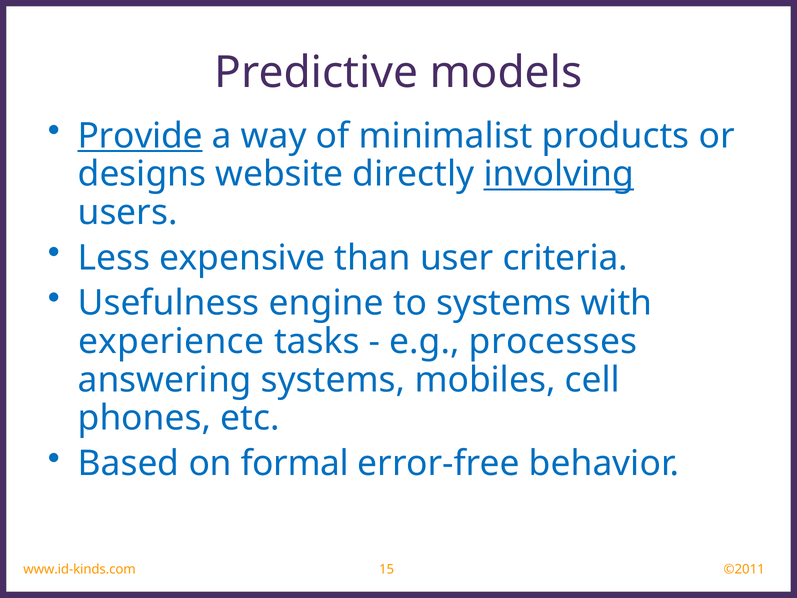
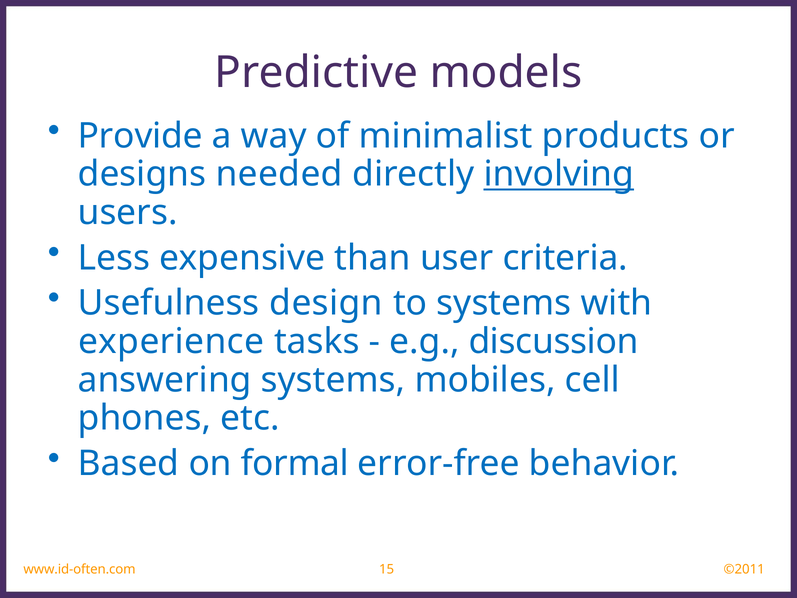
Provide underline: present -> none
website: website -> needed
engine: engine -> design
processes: processes -> discussion
www.id-kinds.com: www.id-kinds.com -> www.id-often.com
